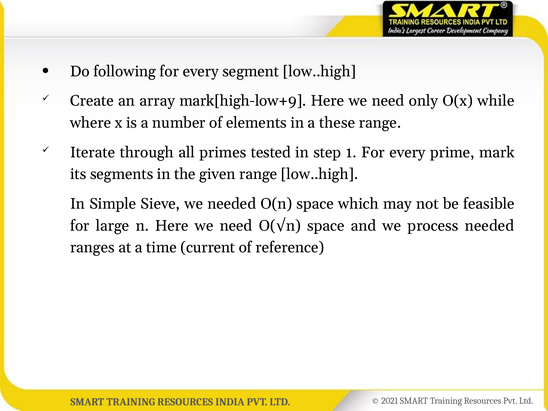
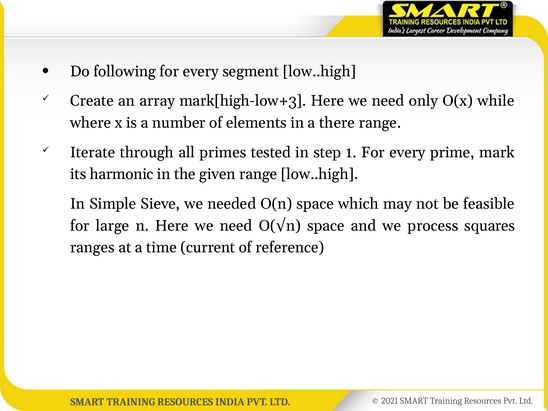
mark[high-low+9: mark[high-low+9 -> mark[high-low+3
these: these -> there
segments: segments -> harmonic
process needed: needed -> squares
